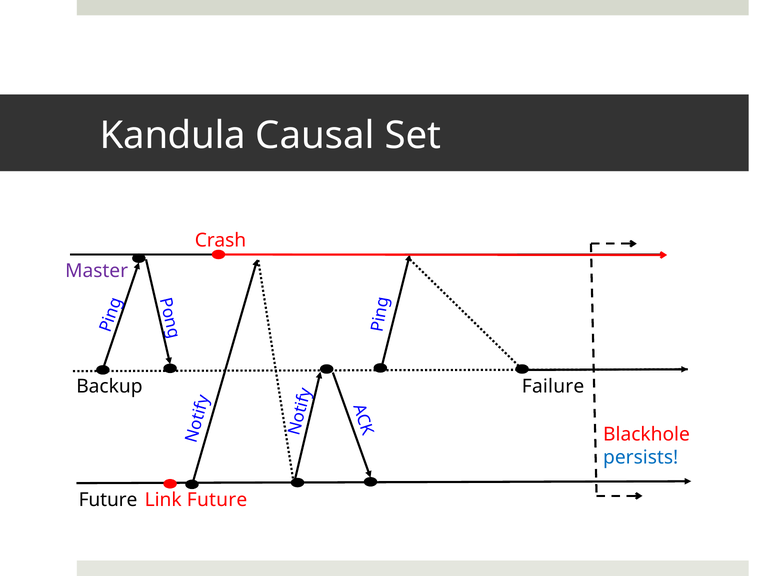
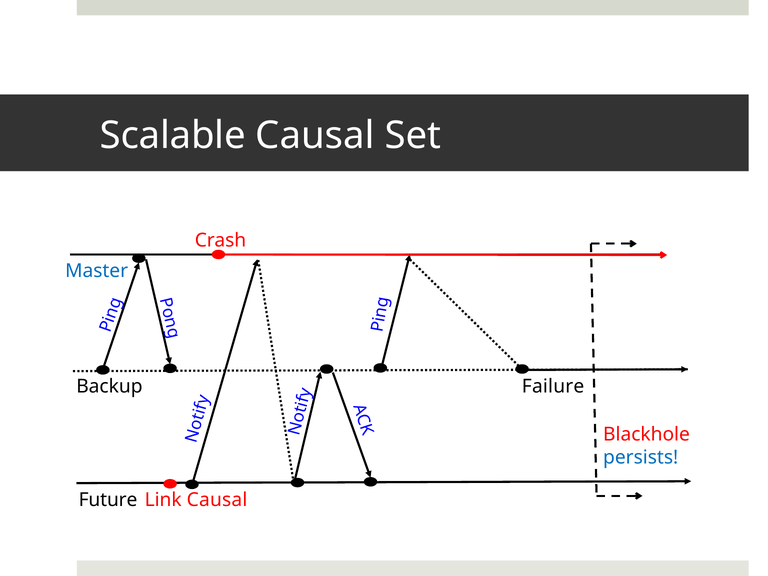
Kandula: Kandula -> Scalable
Master colour: purple -> blue
Link Future: Future -> Causal
